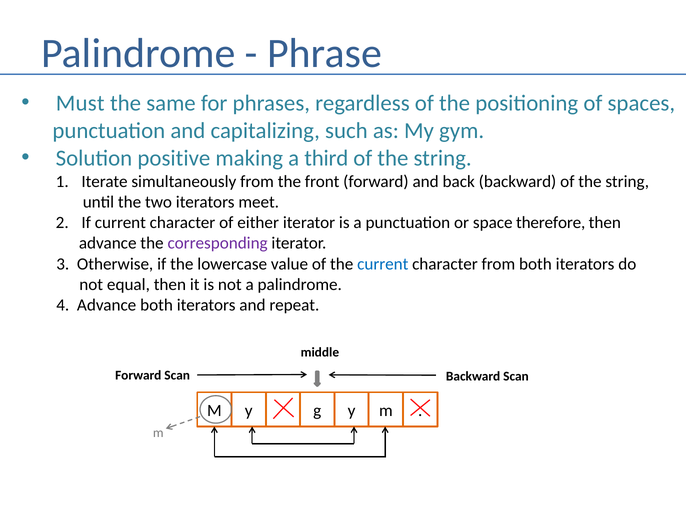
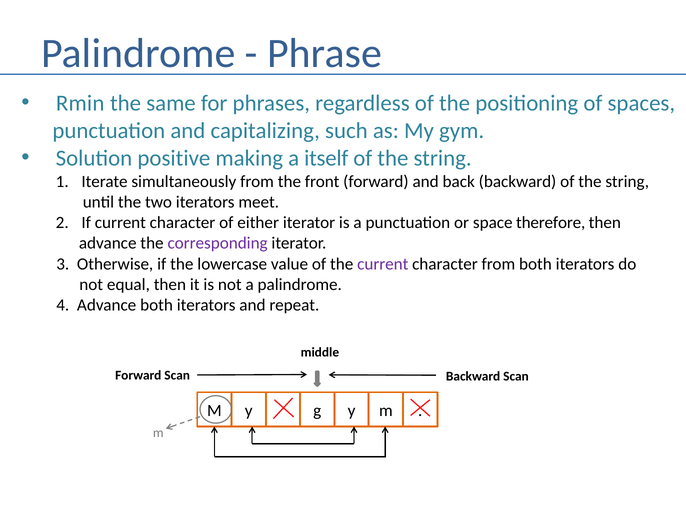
Must: Must -> Rmin
third: third -> itself
current at (383, 264) colour: blue -> purple
